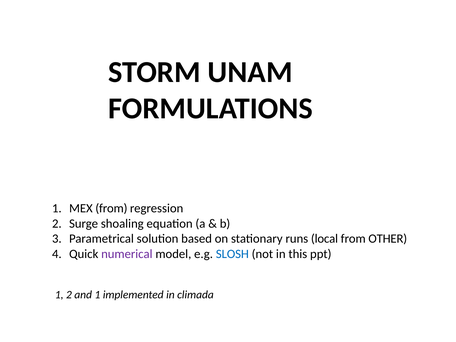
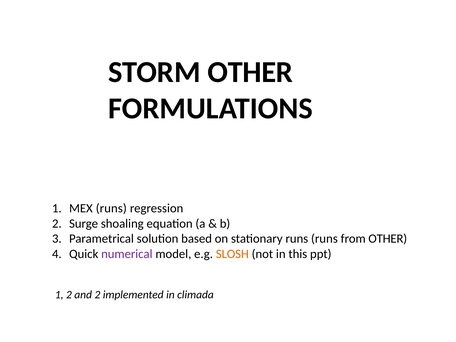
STORM UNAM: UNAM -> OTHER
MEX from: from -> runs
runs local: local -> runs
SLOSH colour: blue -> orange
and 1: 1 -> 2
